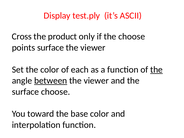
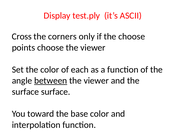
product: product -> corners
points surface: surface -> choose
the at (156, 70) underline: present -> none
surface choose: choose -> surface
